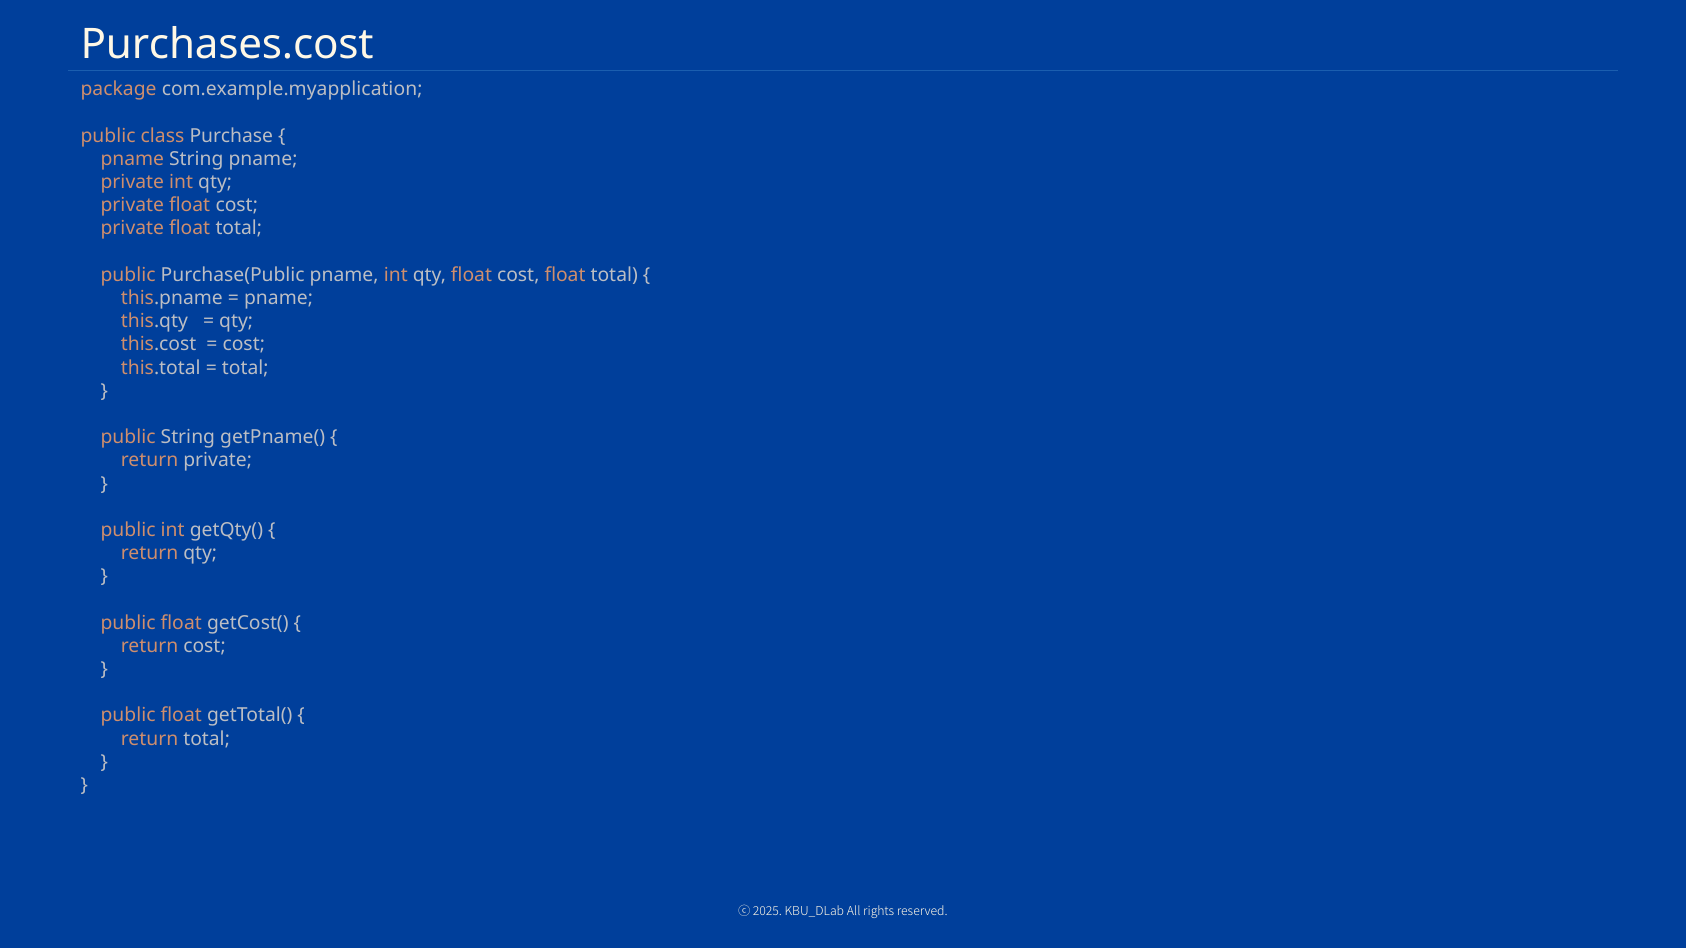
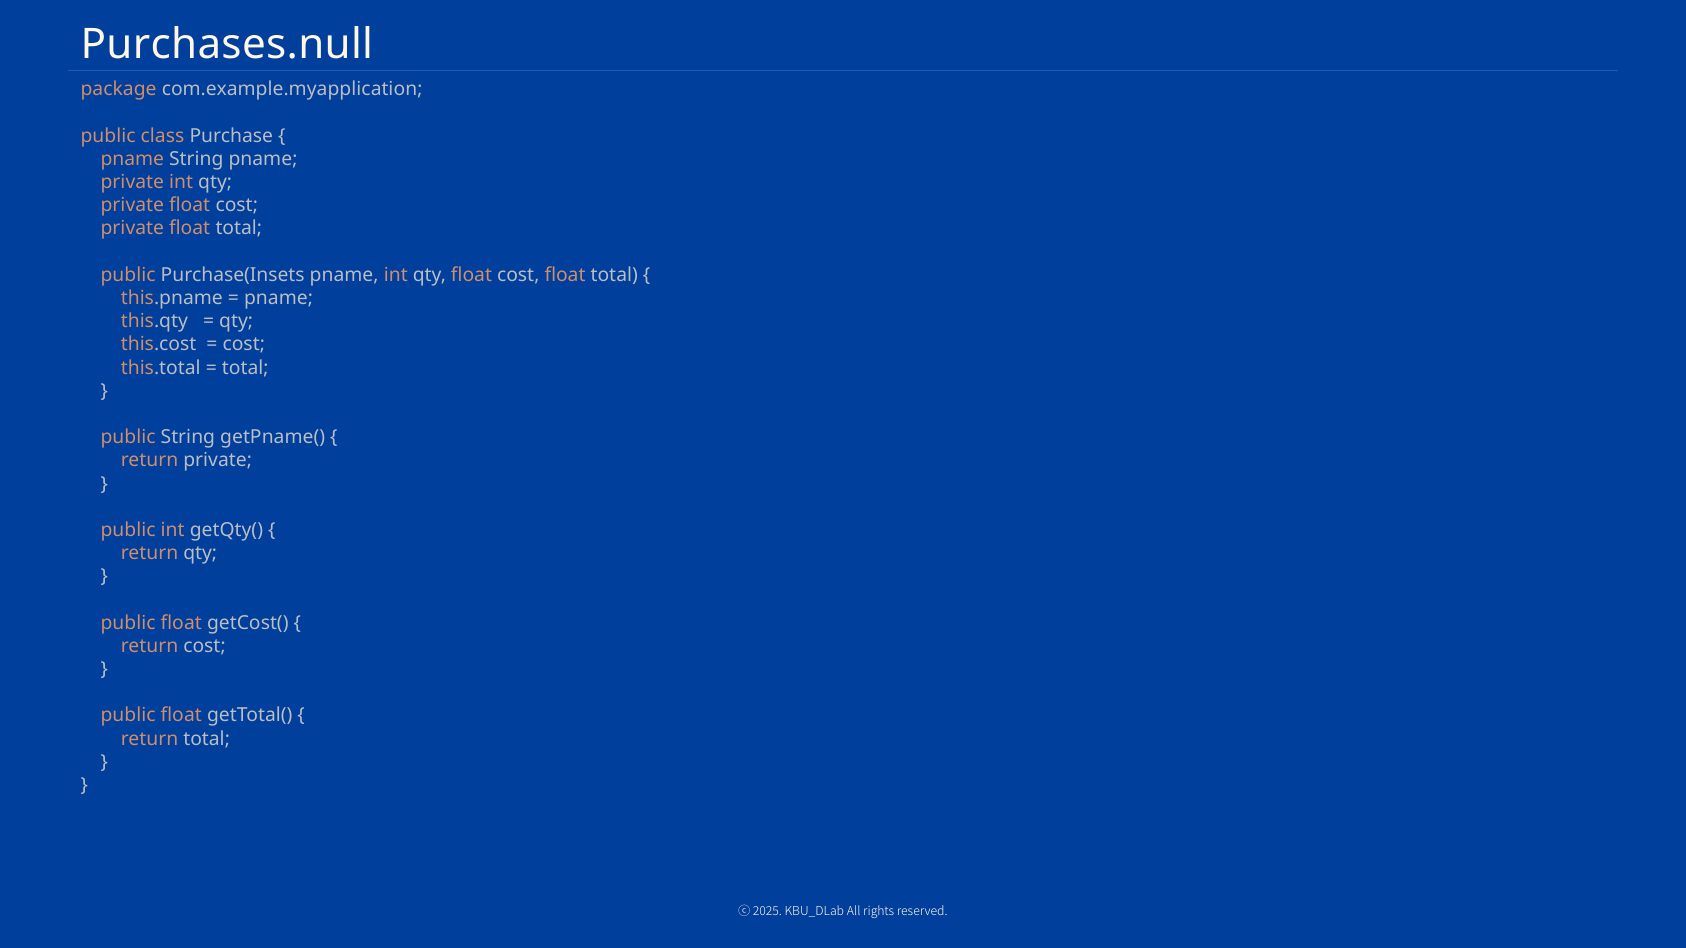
Purchases.cost: Purchases.cost -> Purchases.null
Purchase(Public: Purchase(Public -> Purchase(Insets
